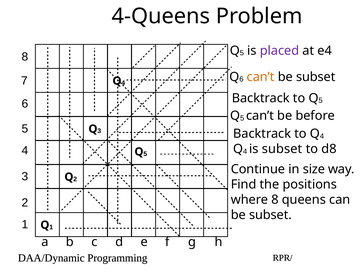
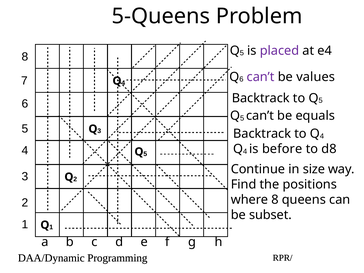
4-Queens: 4-Queens -> 5-Queens
can’t at (261, 77) colour: orange -> purple
subset at (316, 77): subset -> values
before: before -> equals
is subset: subset -> before
